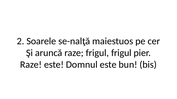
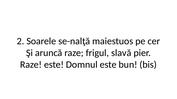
frigul frigul: frigul -> slavă
